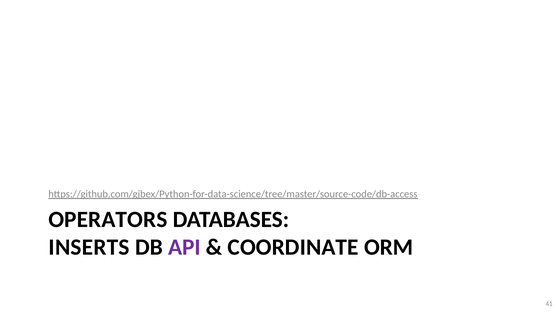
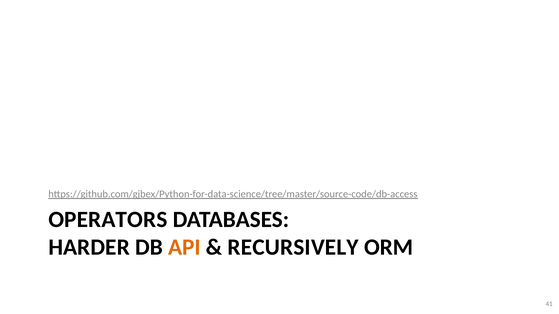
INSERTS: INSERTS -> HARDER
API colour: purple -> orange
COORDINATE: COORDINATE -> RECURSIVELY
